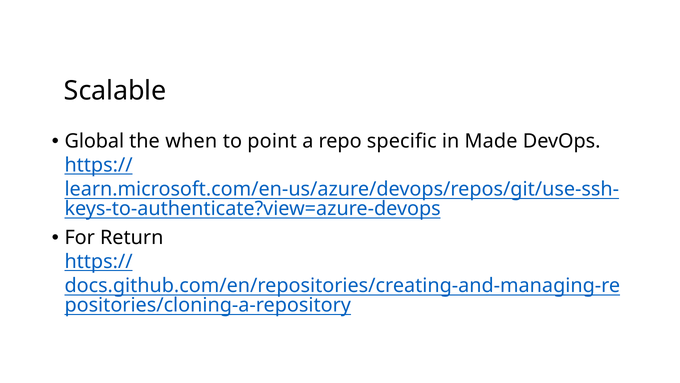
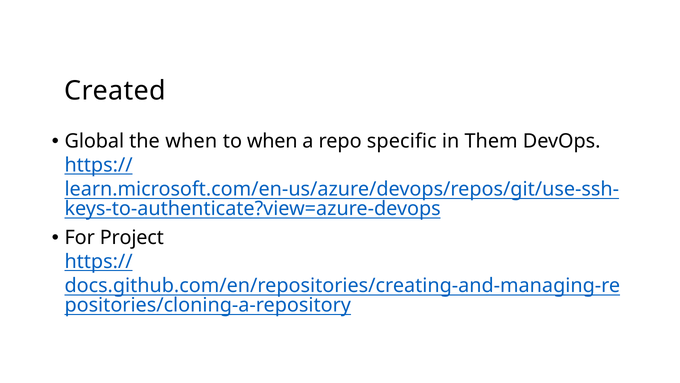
Scalable: Scalable -> Created
to point: point -> when
Made: Made -> Them
Return: Return -> Project
